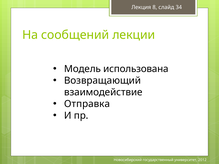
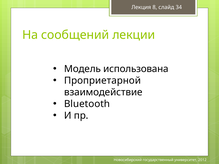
Возвращающий: Возвращающий -> Проприетарной
Отправка: Отправка -> Bluetooth
